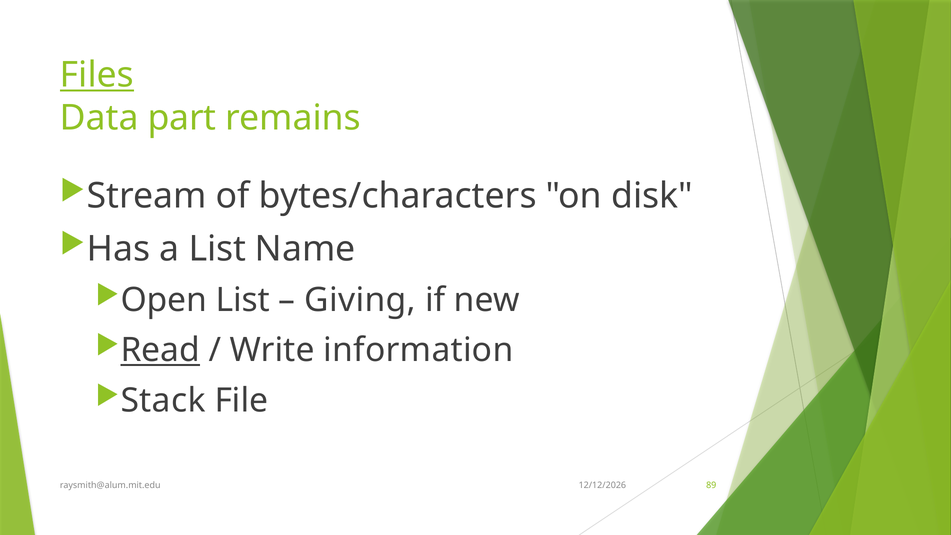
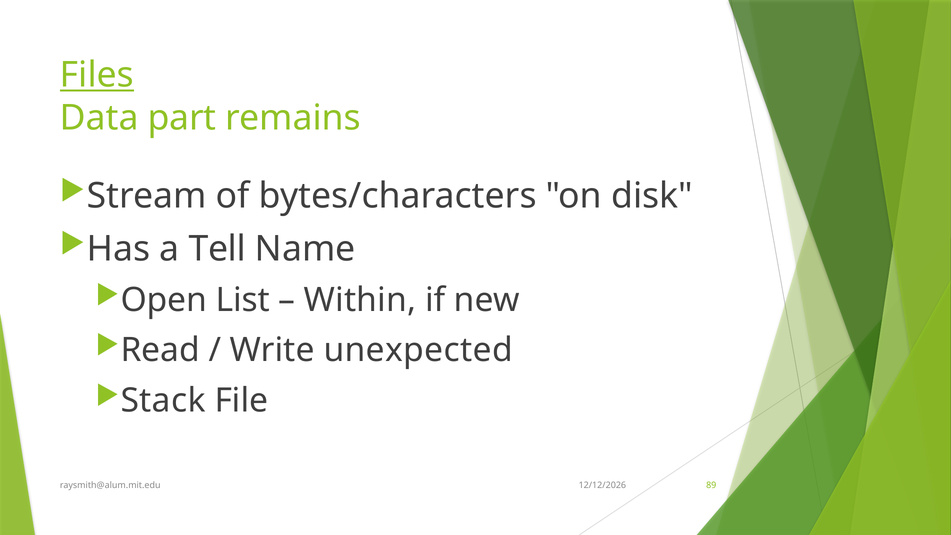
a List: List -> Tell
Giving: Giving -> Within
Read underline: present -> none
information: information -> unexpected
